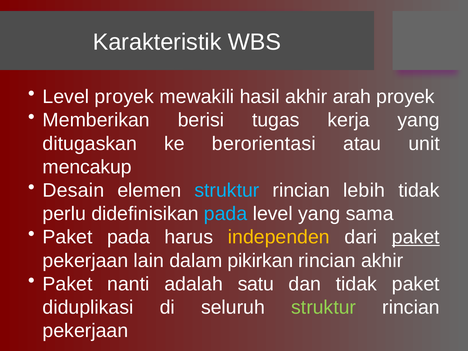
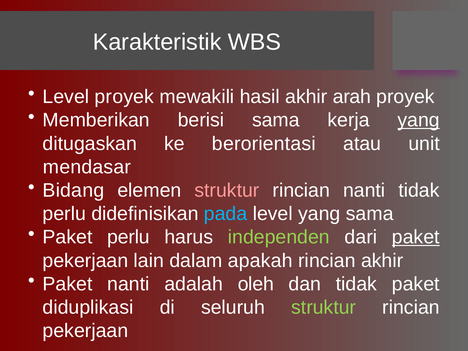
berisi tugas: tugas -> sama
yang at (419, 120) underline: none -> present
mencakup: mencakup -> mendasar
Desain: Desain -> Bidang
struktur at (227, 190) colour: light blue -> pink
rincian lebih: lebih -> nanti
Paket pada: pada -> perlu
independen colour: yellow -> light green
pikirkan: pikirkan -> apakah
satu: satu -> oleh
